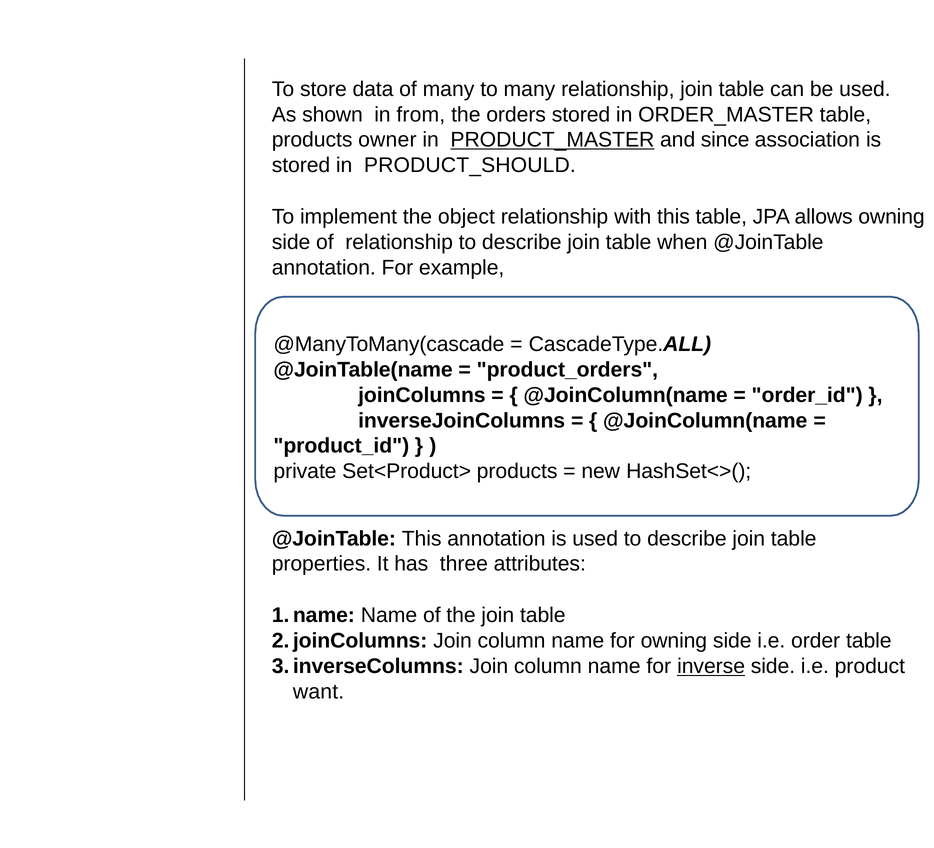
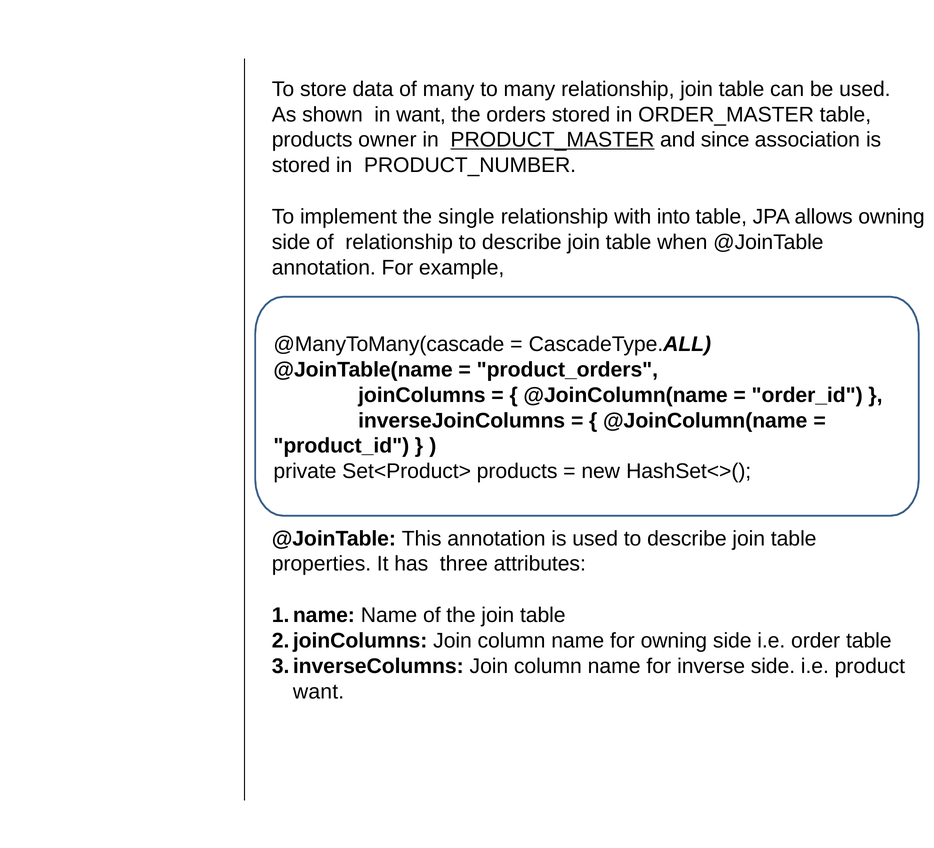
in from: from -> want
PRODUCT_SHOULD: PRODUCT_SHOULD -> PRODUCT_NUMBER
object: object -> single
with this: this -> into
inverse underline: present -> none
